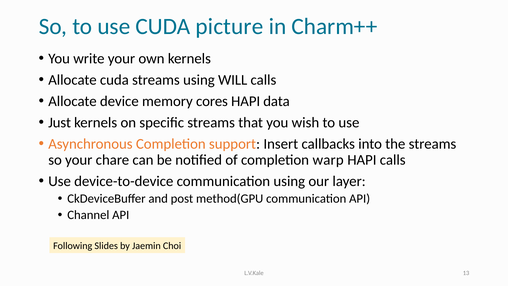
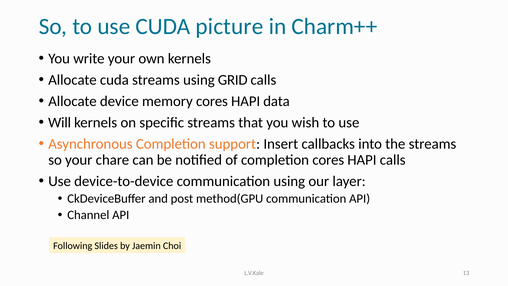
WILL: WILL -> GRID
Just: Just -> Will
completion warp: warp -> cores
